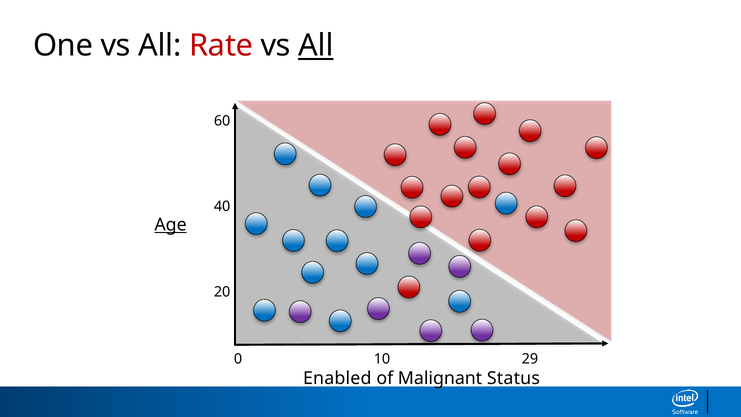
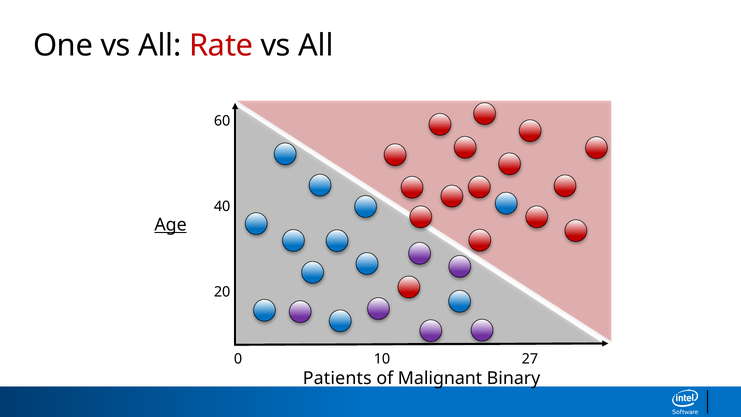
All at (316, 46) underline: present -> none
29: 29 -> 27
Enabled: Enabled -> Patients
Status: Status -> Binary
